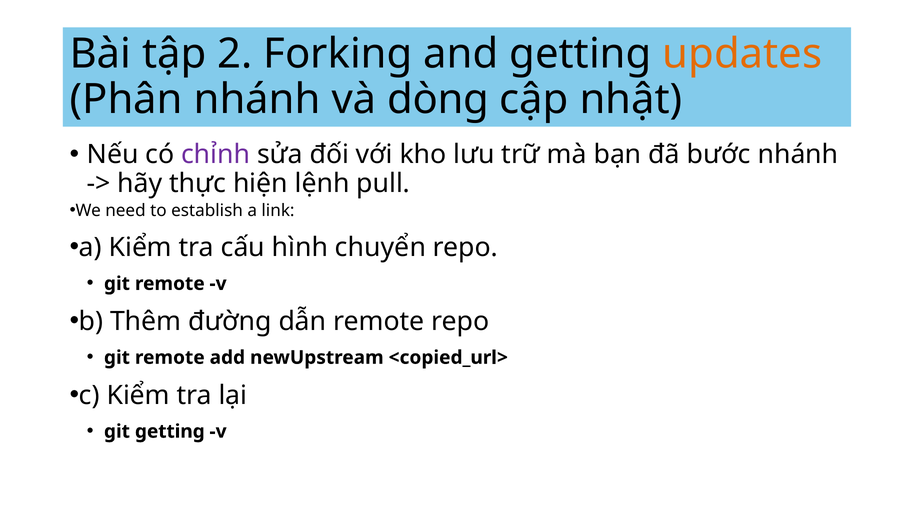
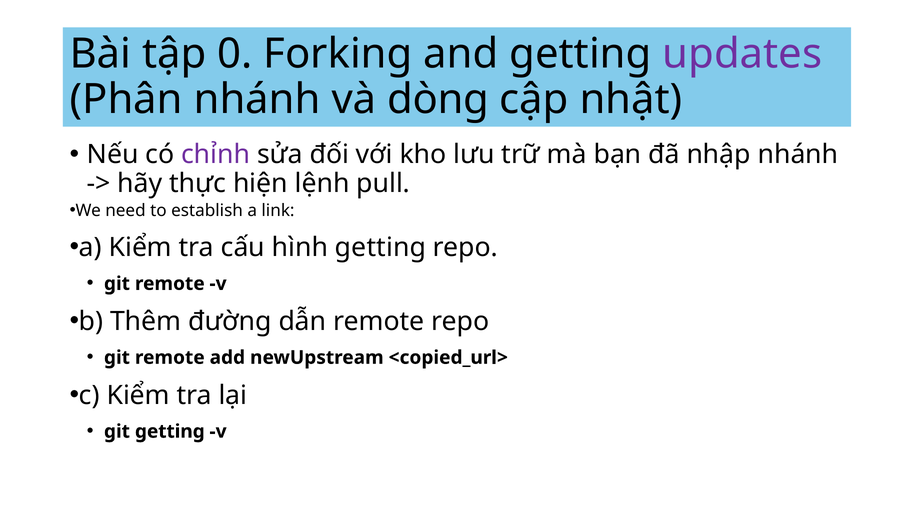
2: 2 -> 0
updates colour: orange -> purple
bước: bước -> nhập
hình chuyển: chuyển -> getting
